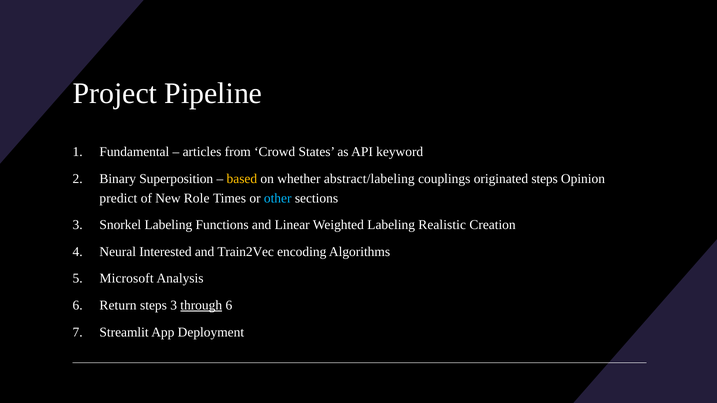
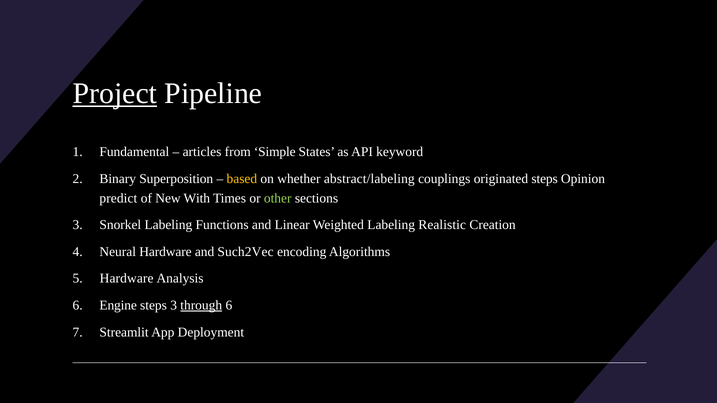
Project underline: none -> present
Crowd: Crowd -> Simple
Role: Role -> With
other colour: light blue -> light green
Neural Interested: Interested -> Hardware
Train2Vec: Train2Vec -> Such2Vec
Microsoft at (127, 279): Microsoft -> Hardware
Return: Return -> Engine
